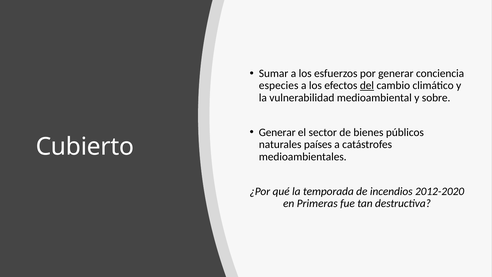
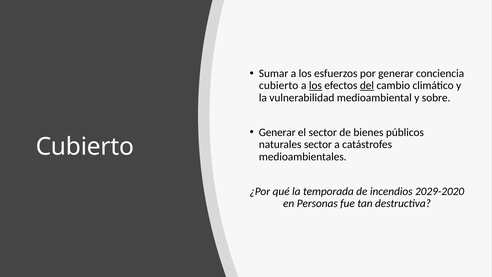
especies at (279, 85): especies -> cubierto
los at (315, 85) underline: none -> present
naturales países: países -> sector
2012-2020: 2012-2020 -> 2029-2020
Primeras: Primeras -> Personas
